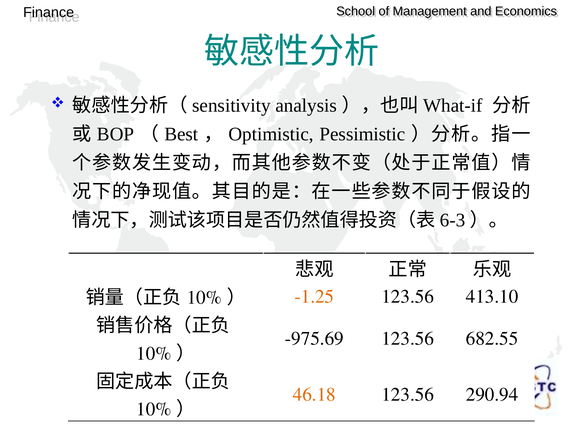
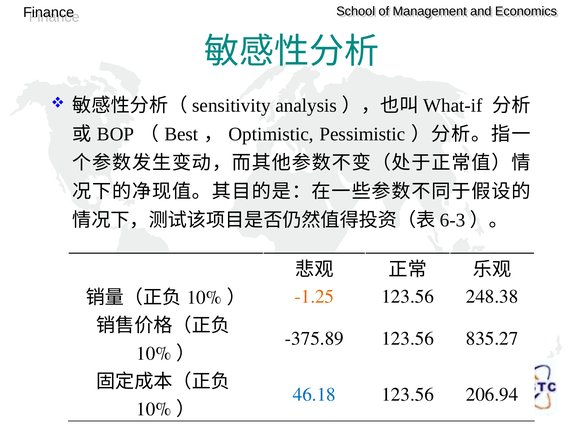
413.10: 413.10 -> 248.38
-975.69: -975.69 -> -375.89
682.55: 682.55 -> 835.27
46.18 colour: orange -> blue
290.94: 290.94 -> 206.94
